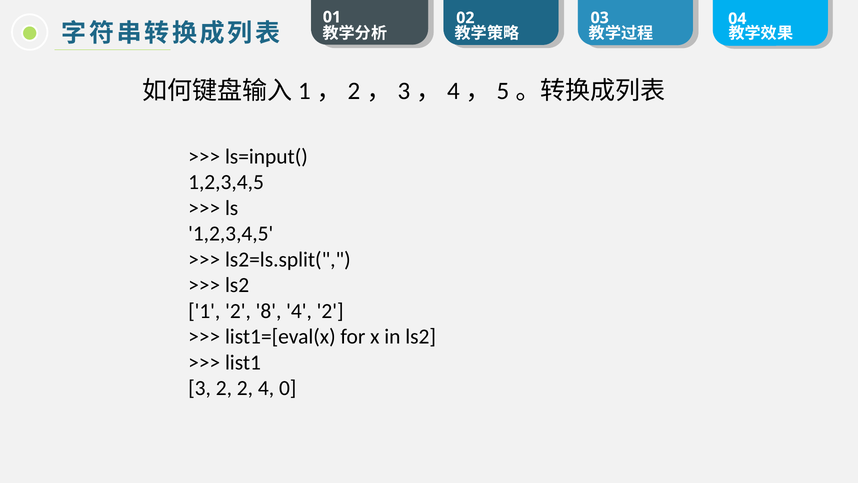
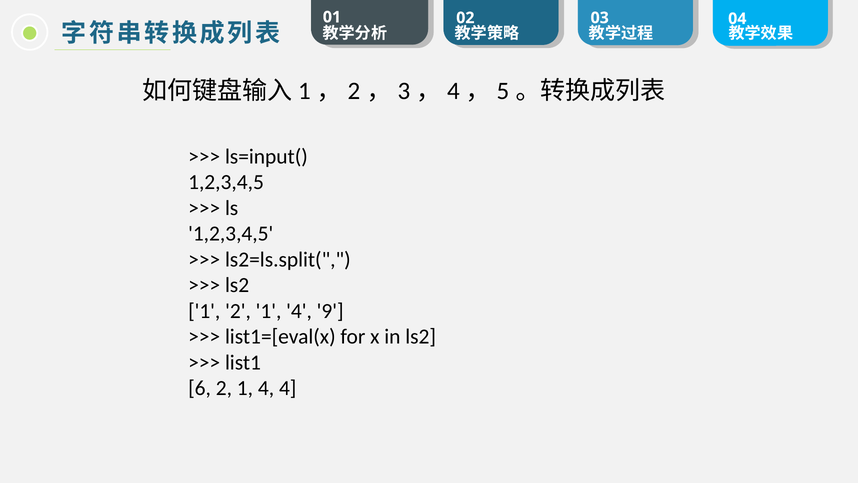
1 2 8: 8 -> 1
4 2: 2 -> 9
3: 3 -> 6
2 at (245, 388): 2 -> 1
4 0: 0 -> 4
